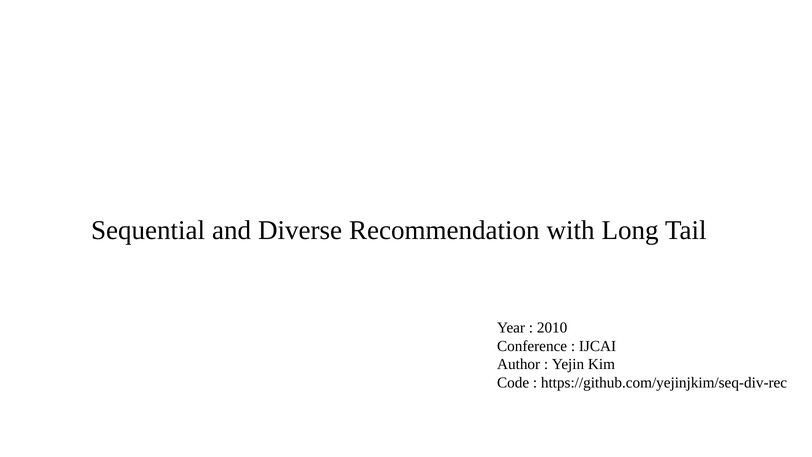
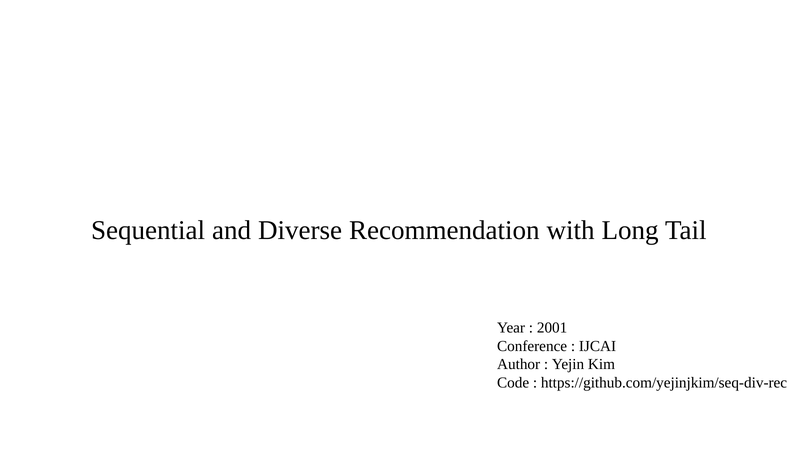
2010: 2010 -> 2001
